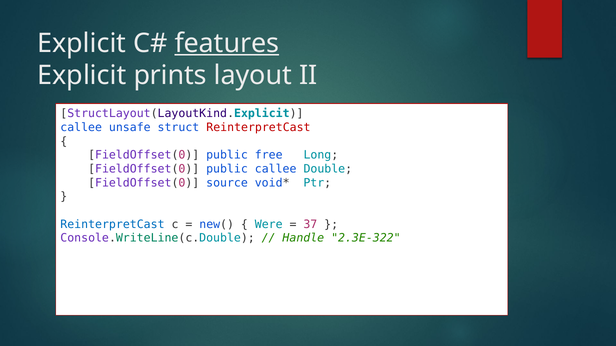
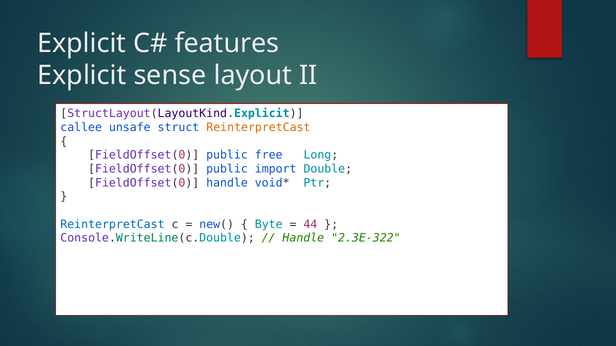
features underline: present -> none
prints: prints -> sense
ReinterpretCast at (258, 128) colour: red -> orange
public callee: callee -> import
FieldOffset(0 source: source -> handle
Were: Were -> Byte
37: 37 -> 44
